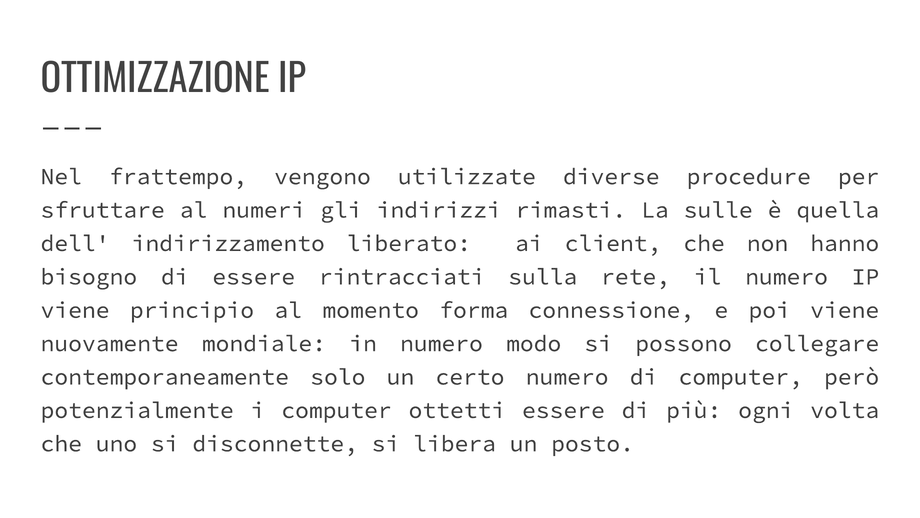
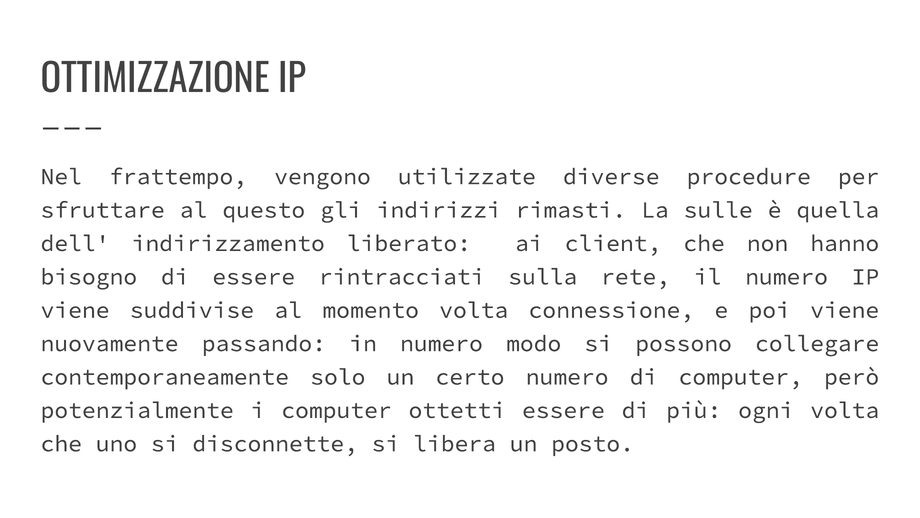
numeri: numeri -> questo
principio: principio -> suddivise
momento forma: forma -> volta
mondiale: mondiale -> passando
